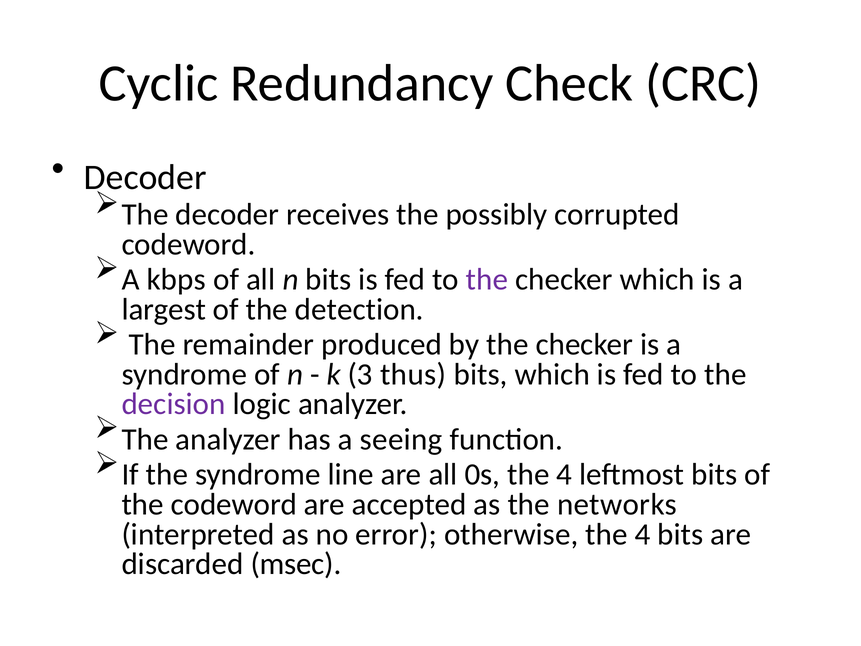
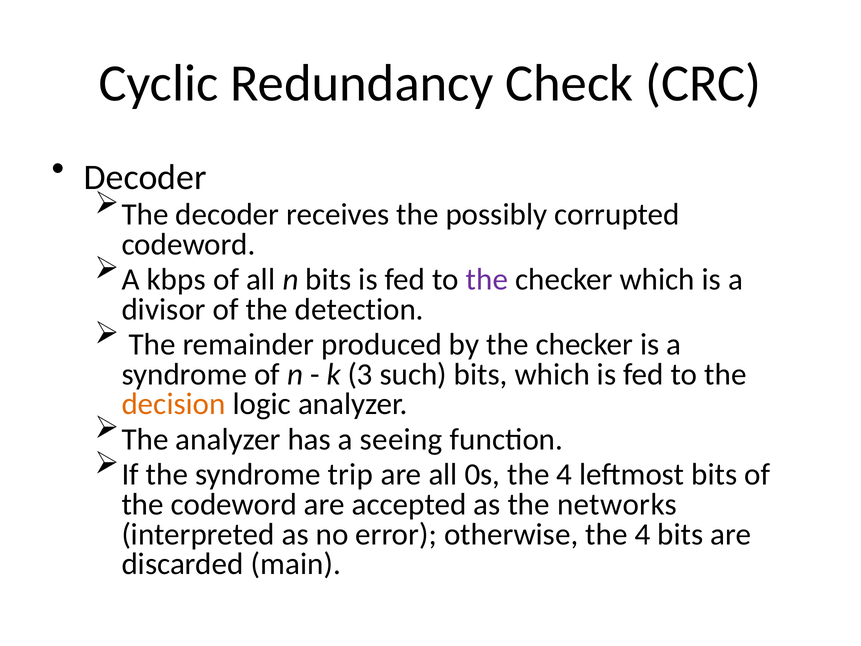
largest: largest -> divisor
thus: thus -> such
decision colour: purple -> orange
line: line -> trip
msec: msec -> main
